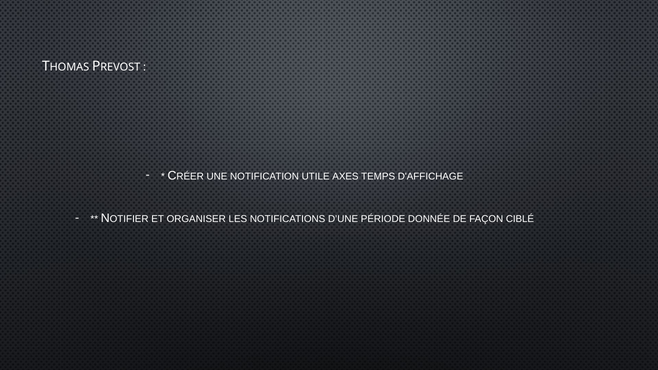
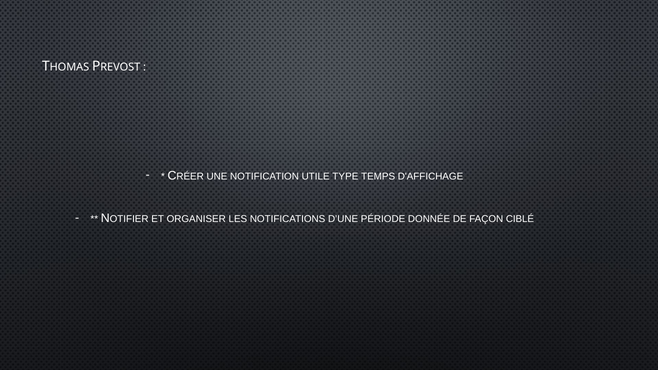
AXES: AXES -> TYPE
